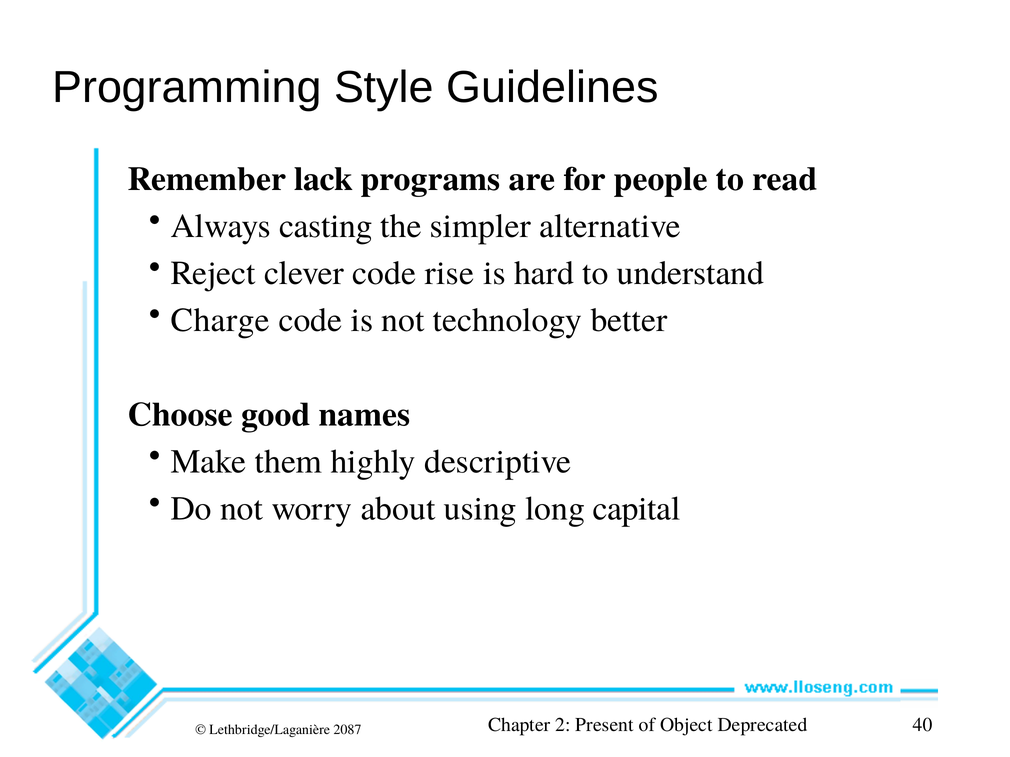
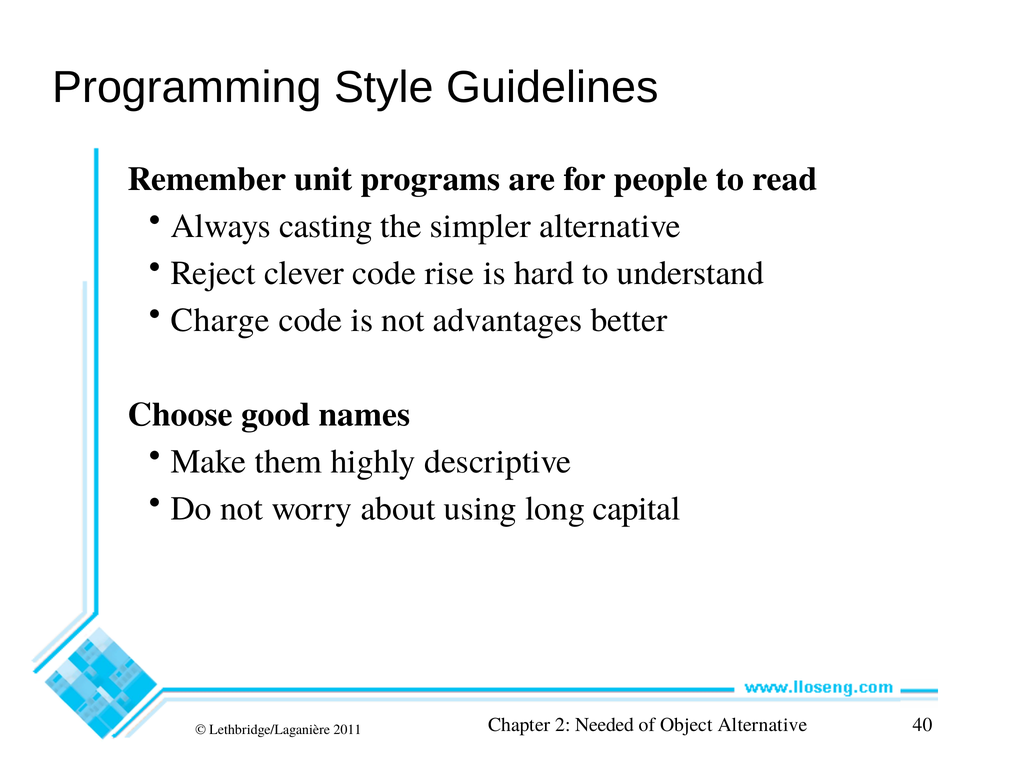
lack: lack -> unit
technology: technology -> advantages
2087: 2087 -> 2011
Present: Present -> Needed
Object Deprecated: Deprecated -> Alternative
